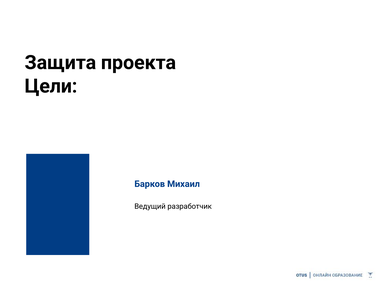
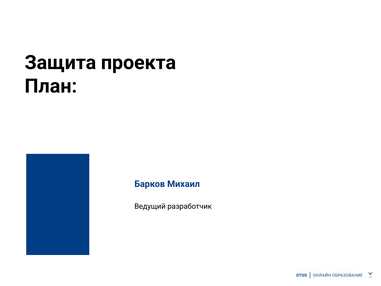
Цели: Цели -> План
